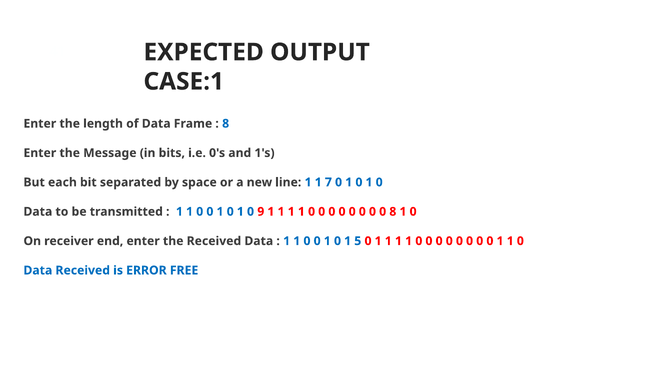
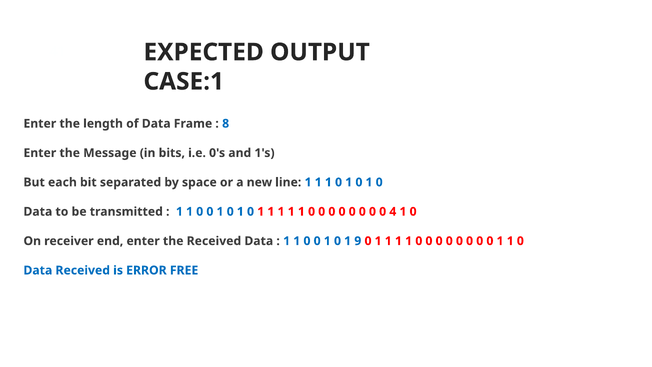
line 1 1 7: 7 -> 1
9 at (261, 212): 9 -> 1
0 8: 8 -> 4
5: 5 -> 9
